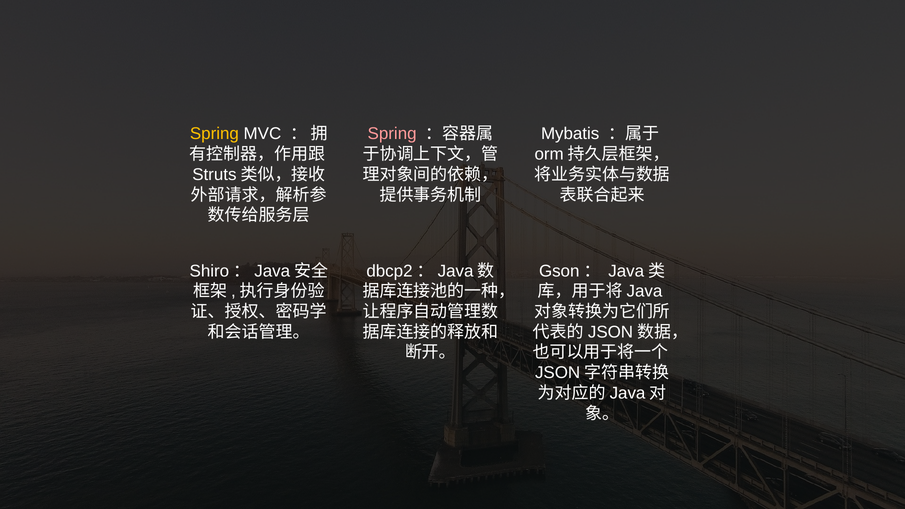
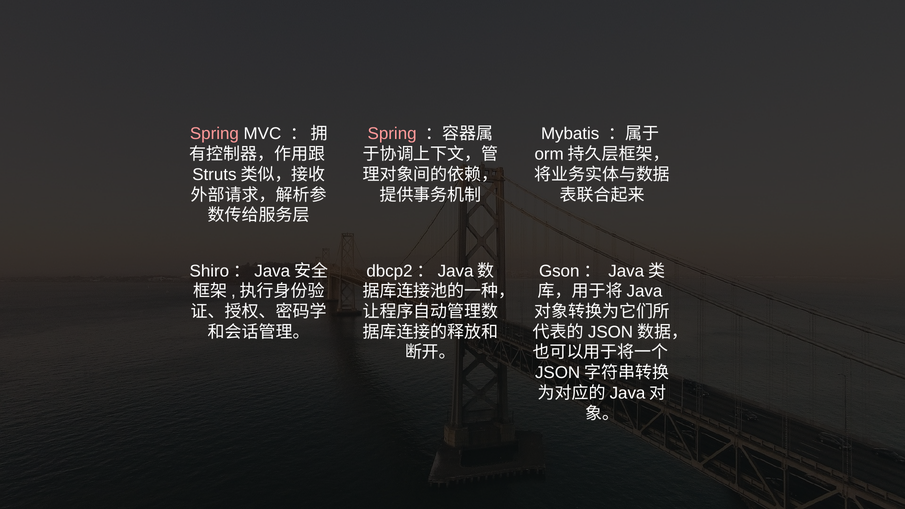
Spring at (214, 134) colour: yellow -> pink
